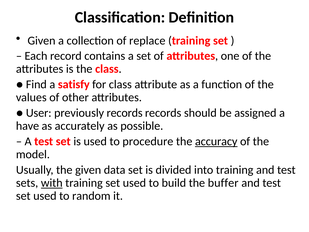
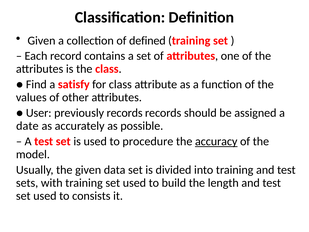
replace: replace -> defined
have: have -> date
with underline: present -> none
buffer: buffer -> length
random: random -> consists
